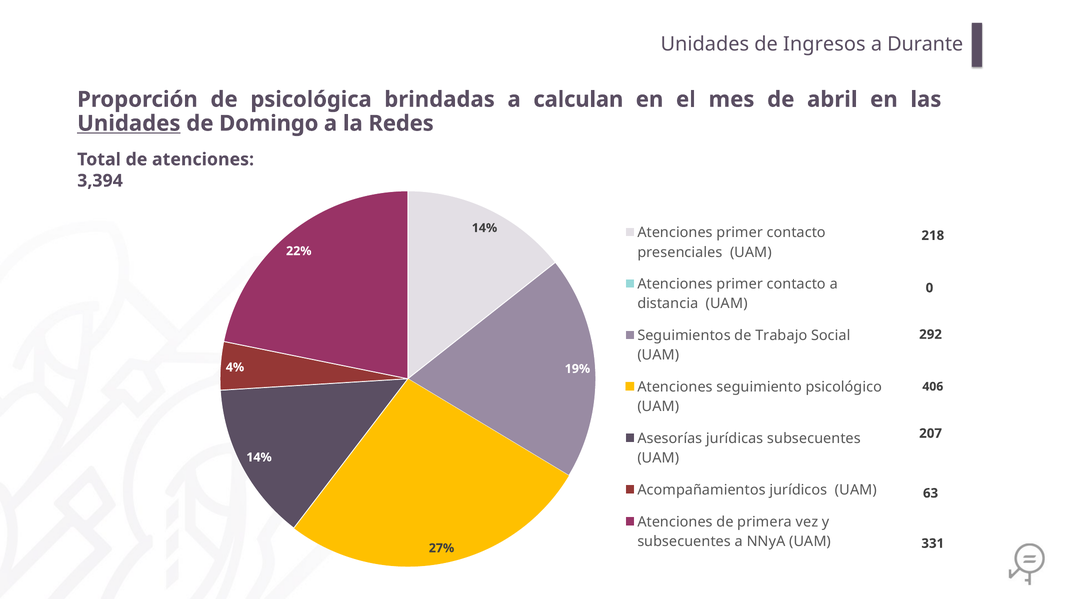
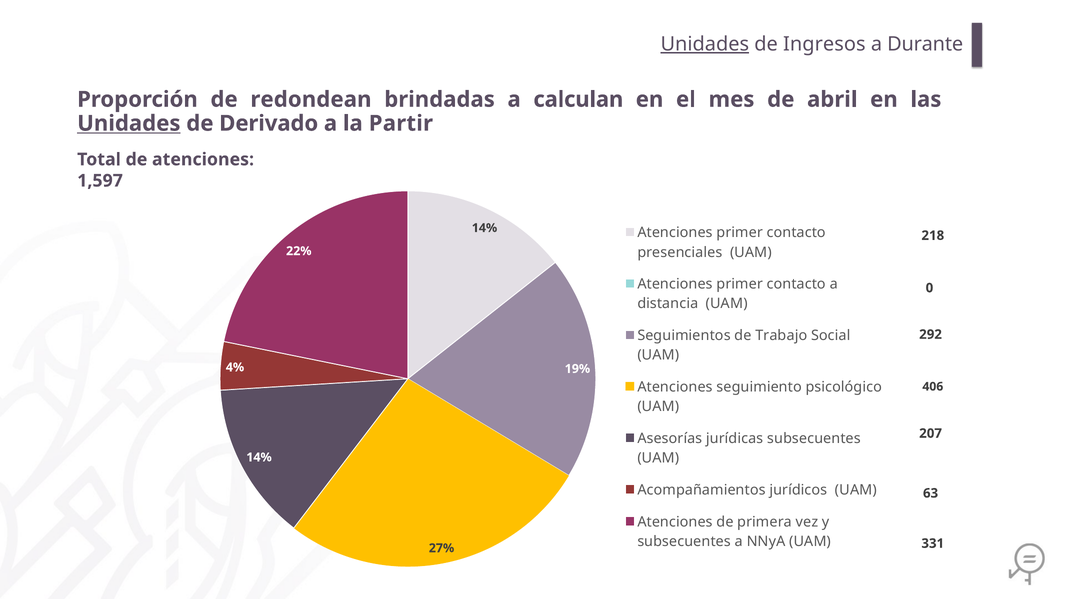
Unidades at (705, 44) underline: none -> present
psicológica: psicológica -> redondean
Domingo: Domingo -> Derivado
Redes: Redes -> Partir
3,394: 3,394 -> 1,597
